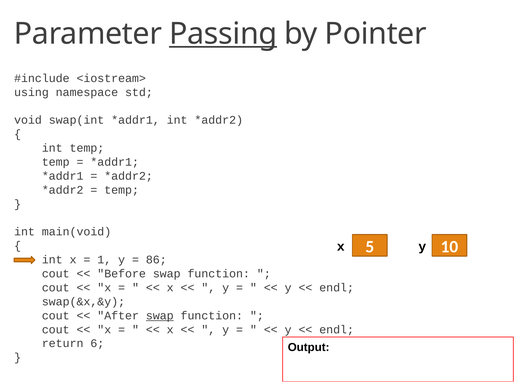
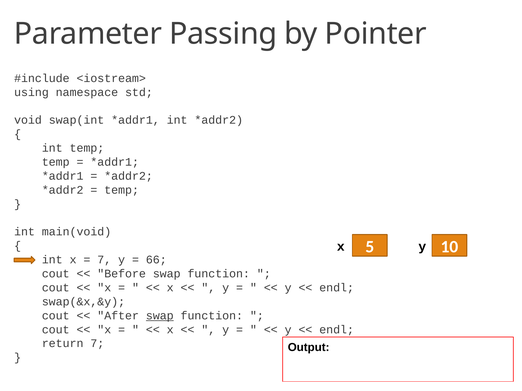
Passing underline: present -> none
1 at (104, 260): 1 -> 7
86: 86 -> 66
return 6: 6 -> 7
